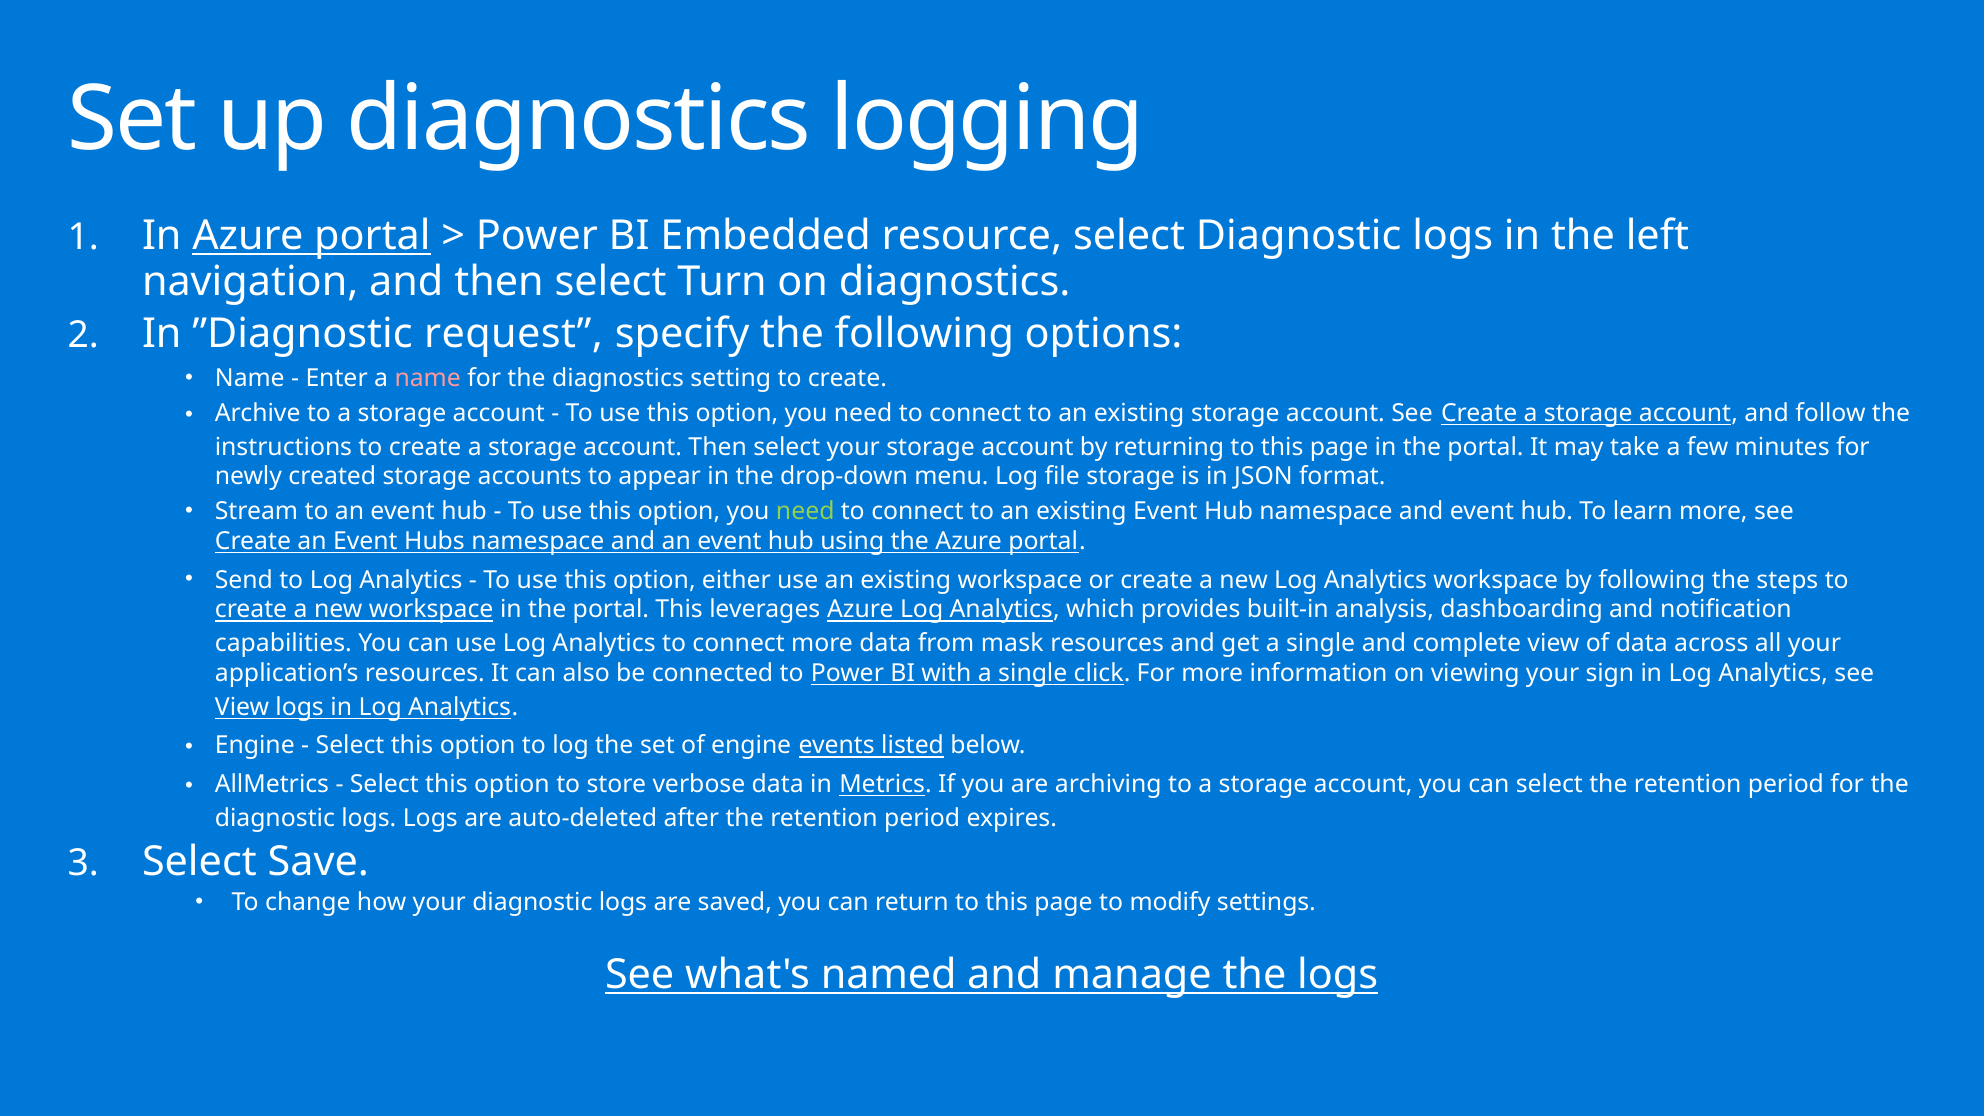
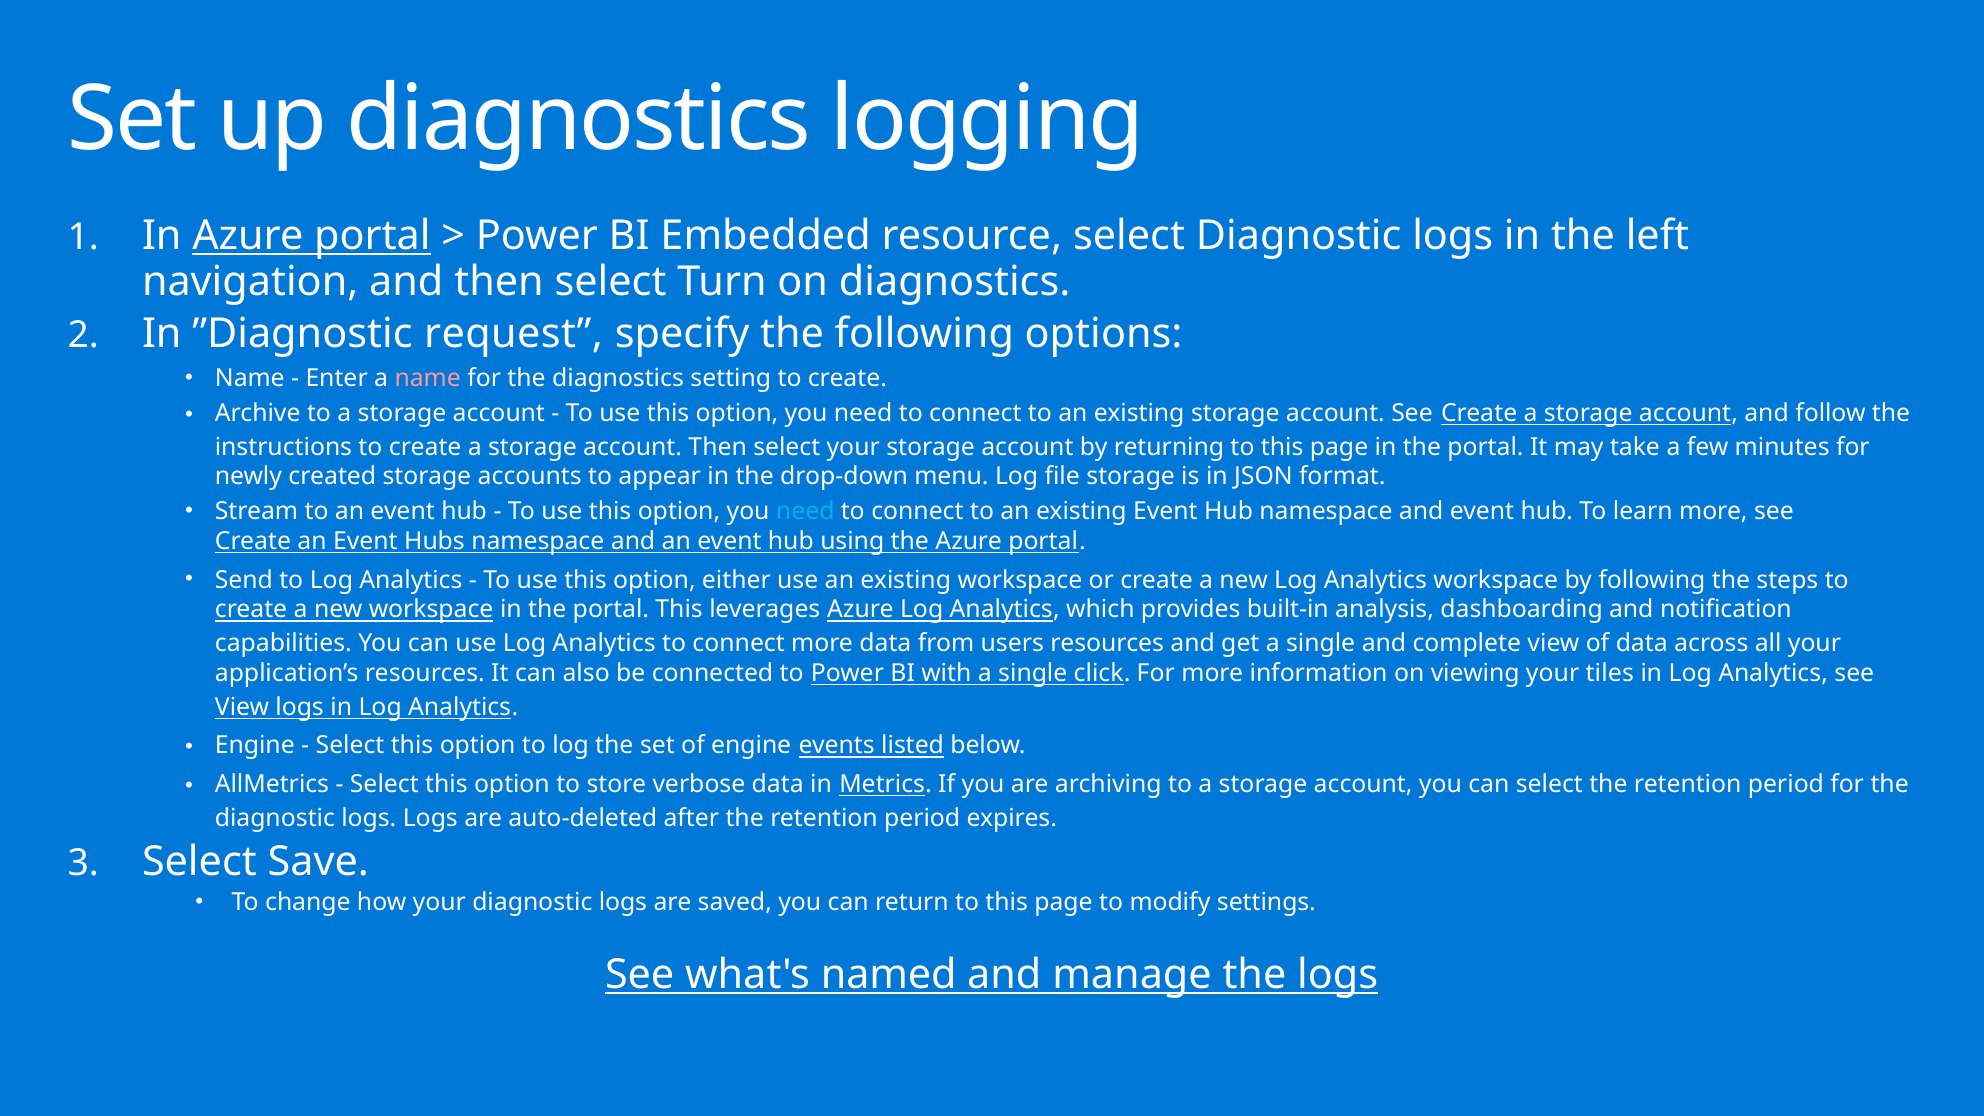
need at (805, 511) colour: light green -> light blue
mask: mask -> users
sign: sign -> tiles
